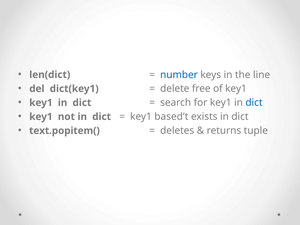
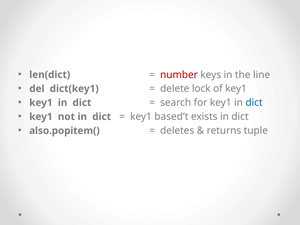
number colour: blue -> red
free: free -> lock
text.popitem(: text.popitem( -> also.popitem(
